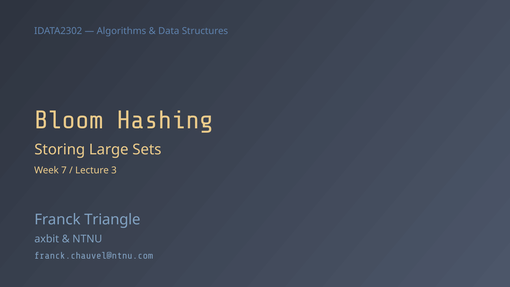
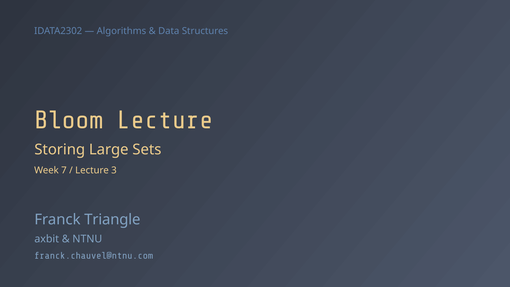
Bloom Hashing: Hashing -> Lecture
